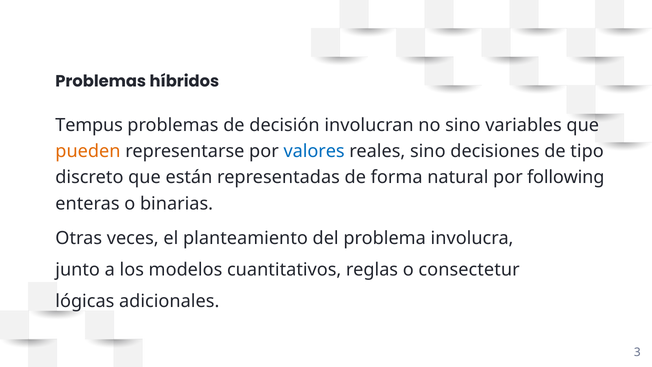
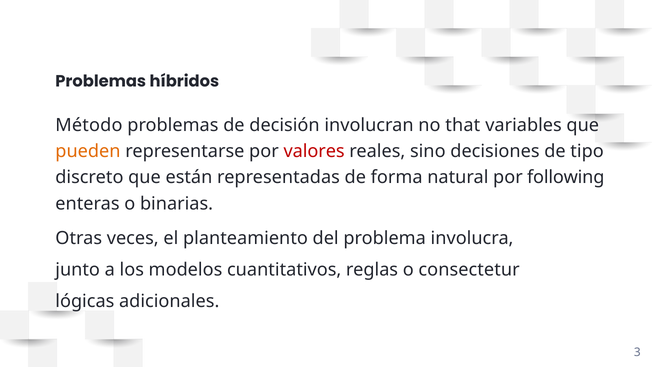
Tempus: Tempus -> Método
no sino: sino -> that
valores colour: blue -> red
